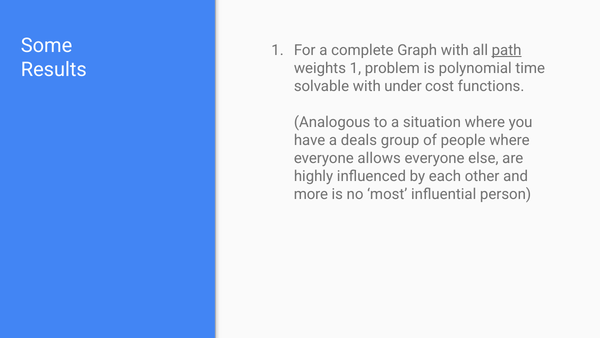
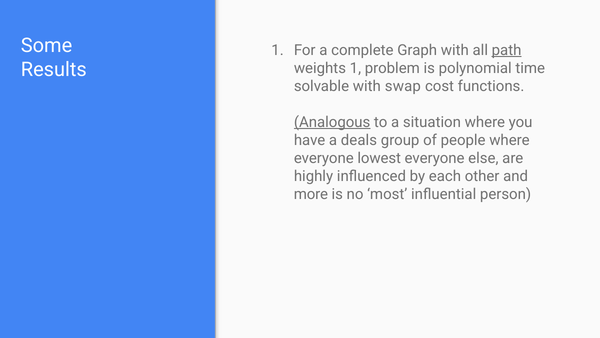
under: under -> swap
Analogous underline: none -> present
allows: allows -> lowest
